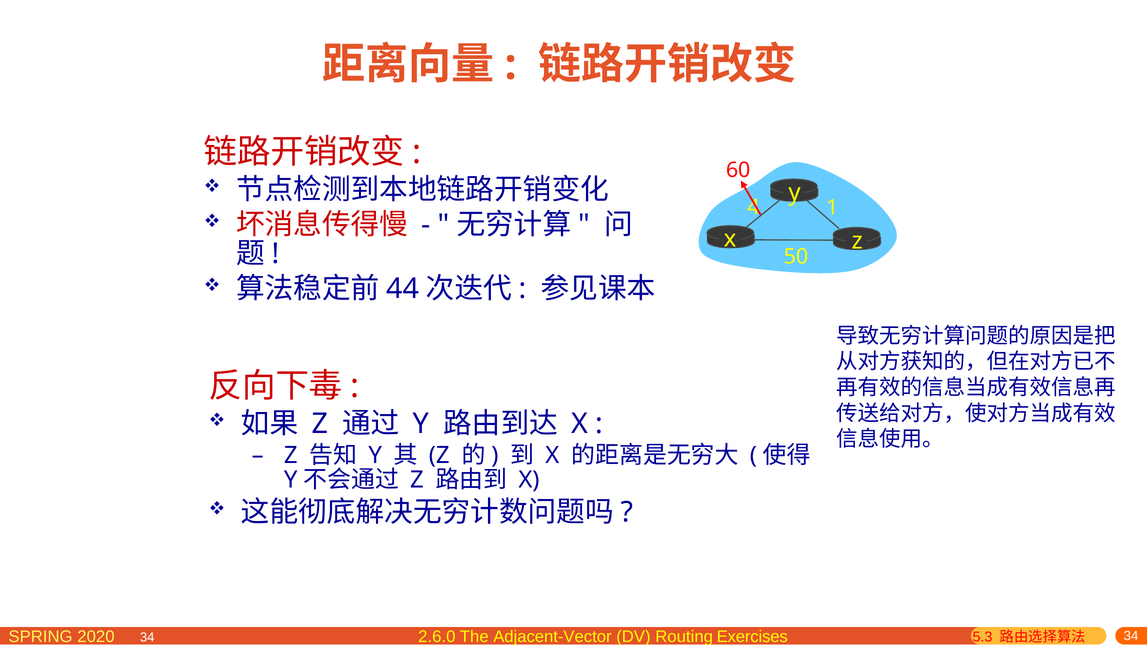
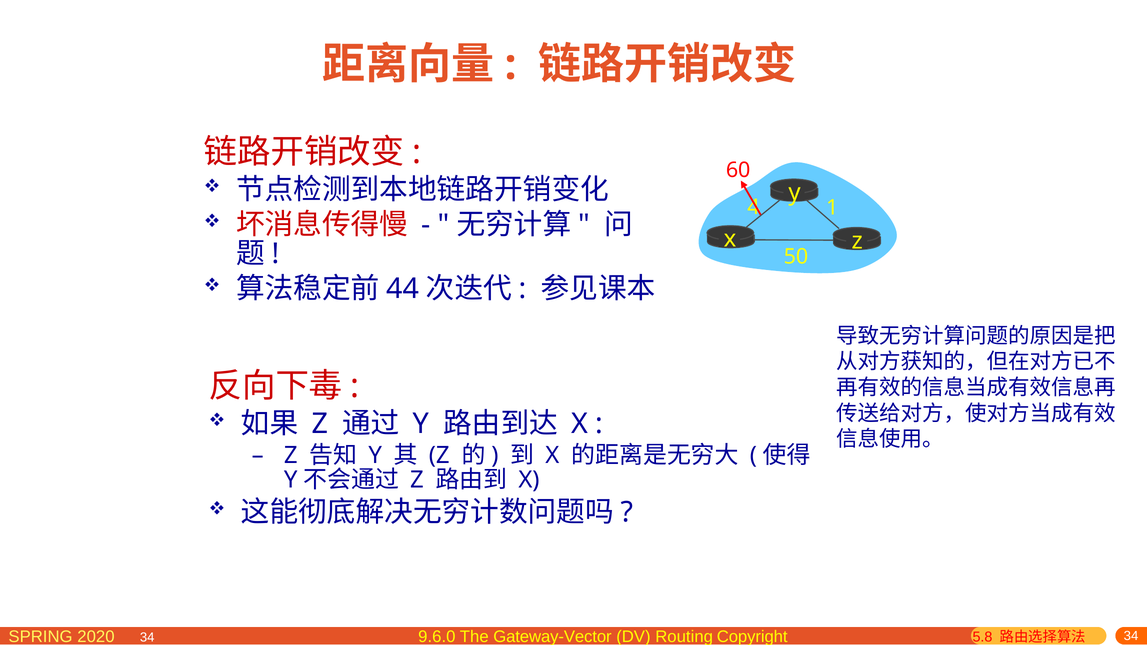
2.6.0: 2.6.0 -> 9.6.0
Adjacent-Vector: Adjacent-Vector -> Gateway-Vector
Exercises: Exercises -> Copyright
5.3: 5.3 -> 5.8
